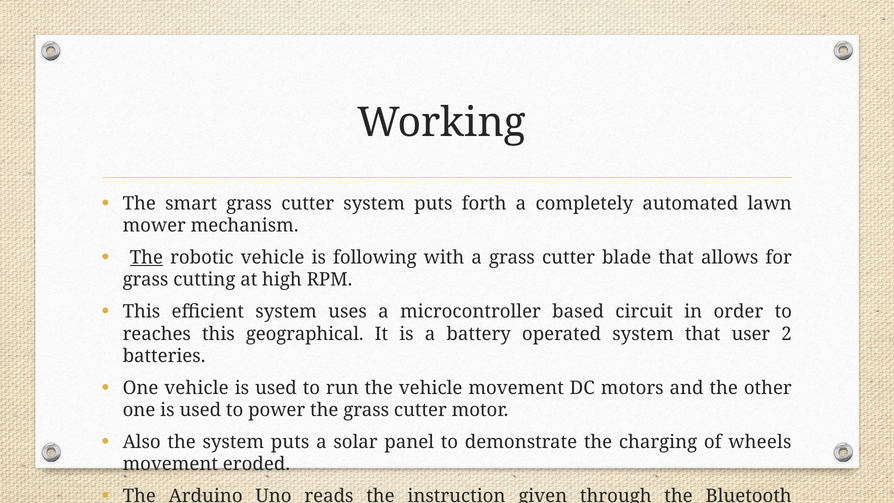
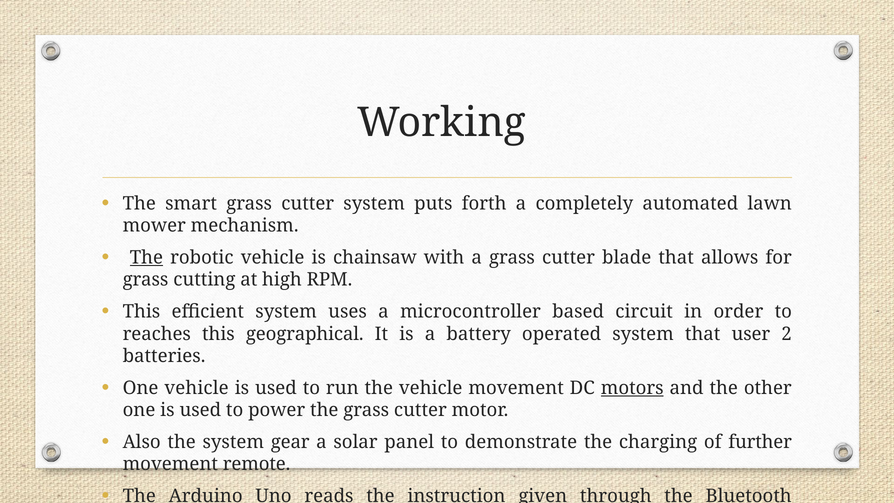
following: following -> chainsaw
motors underline: none -> present
the system puts: puts -> gear
wheels: wheels -> further
eroded: eroded -> remote
